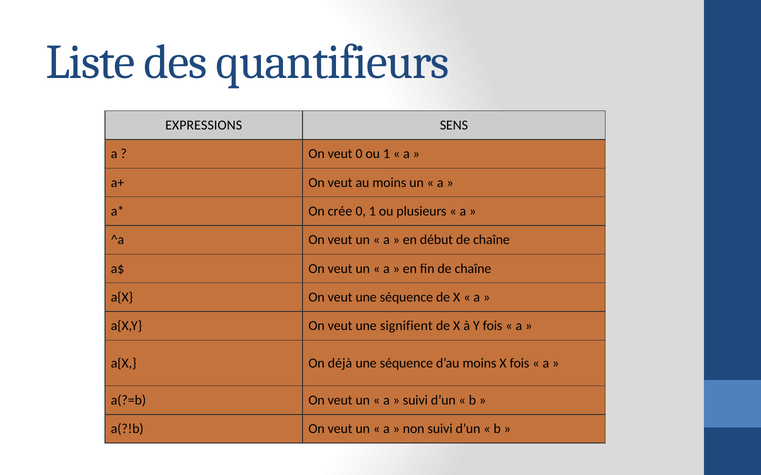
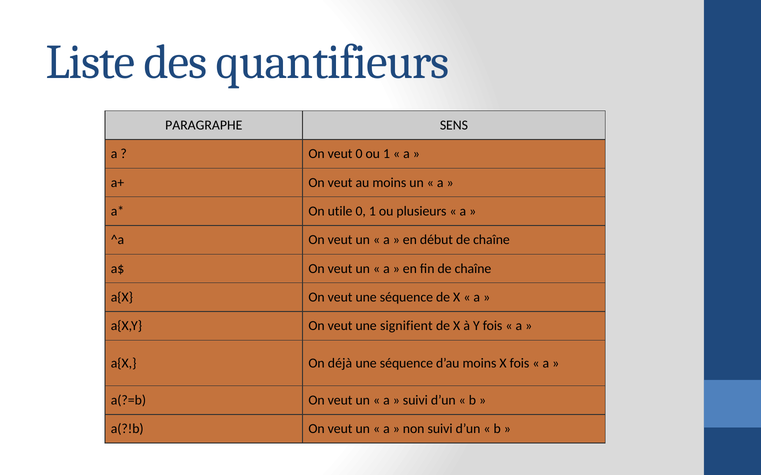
EXPRESSIONS: EXPRESSIONS -> PARAGRAPHE
crée: crée -> utile
